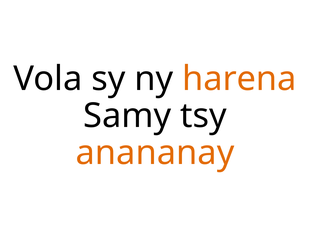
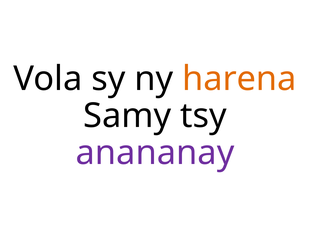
anananay colour: orange -> purple
